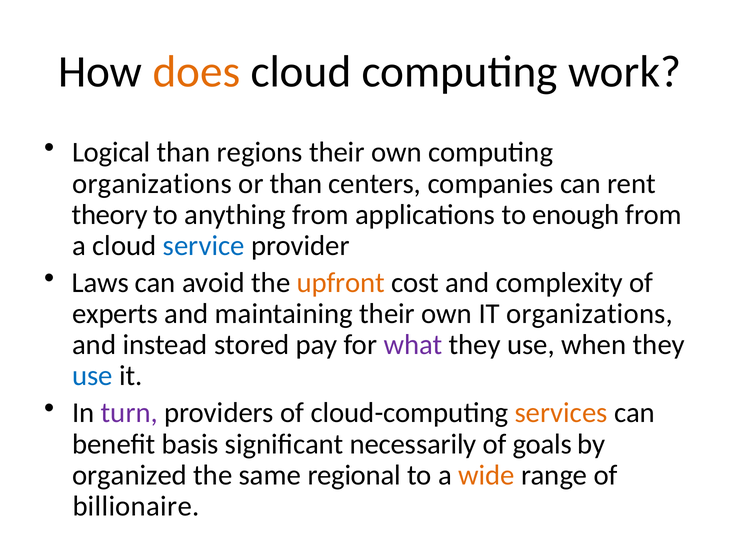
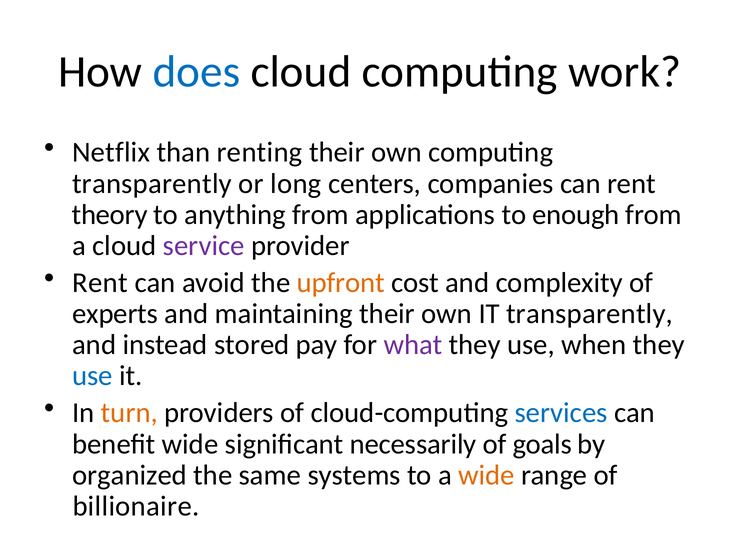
does colour: orange -> blue
Logical: Logical -> Netflix
regions: regions -> renting
organizations at (152, 184): organizations -> transparently
or than: than -> long
service colour: blue -> purple
Laws at (100, 283): Laws -> Rent
IT organizations: organizations -> transparently
turn colour: purple -> orange
services colour: orange -> blue
benefit basis: basis -> wide
regional: regional -> systems
